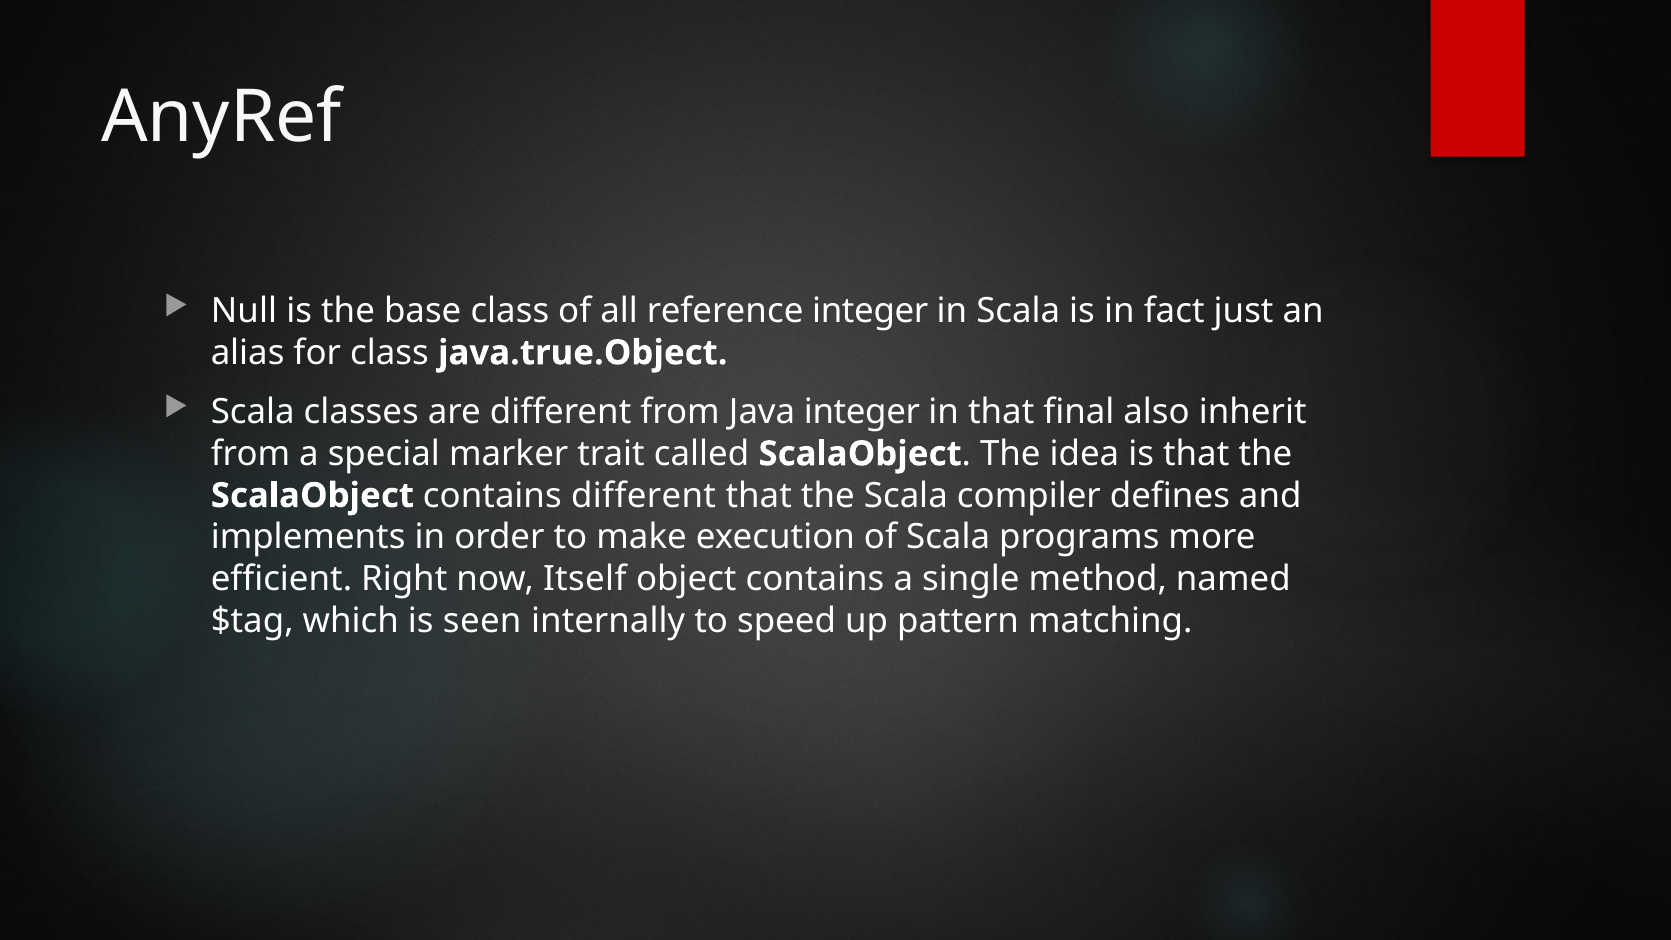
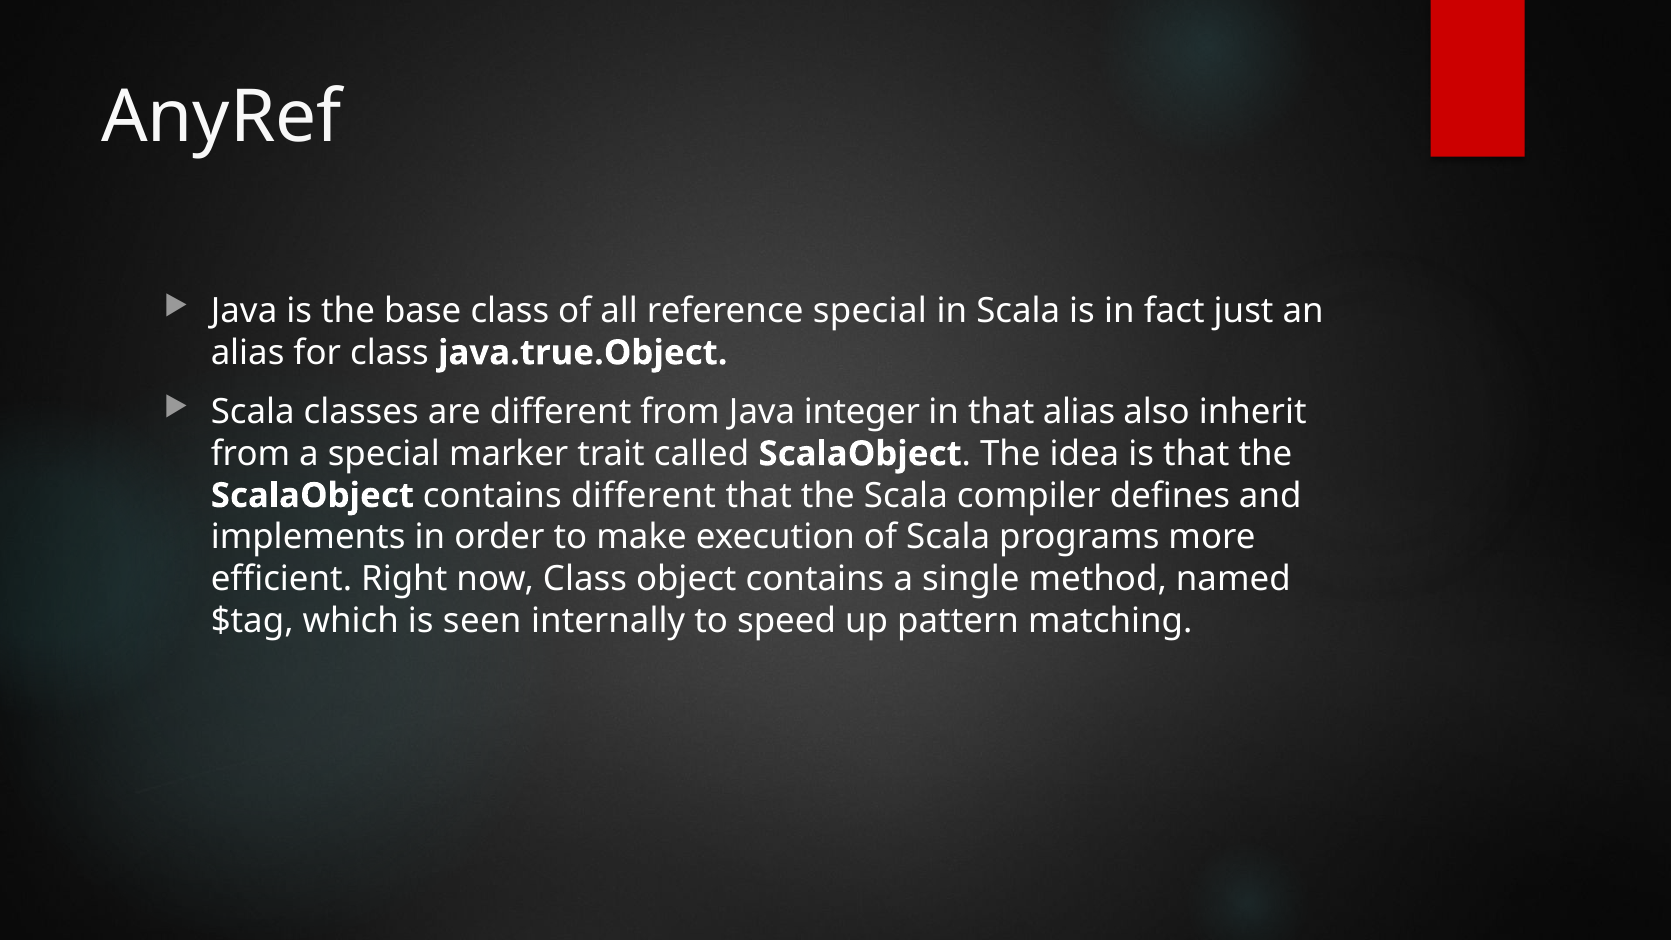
Null at (244, 311): Null -> Java
reference integer: integer -> special
that final: final -> alias
now Itself: Itself -> Class
